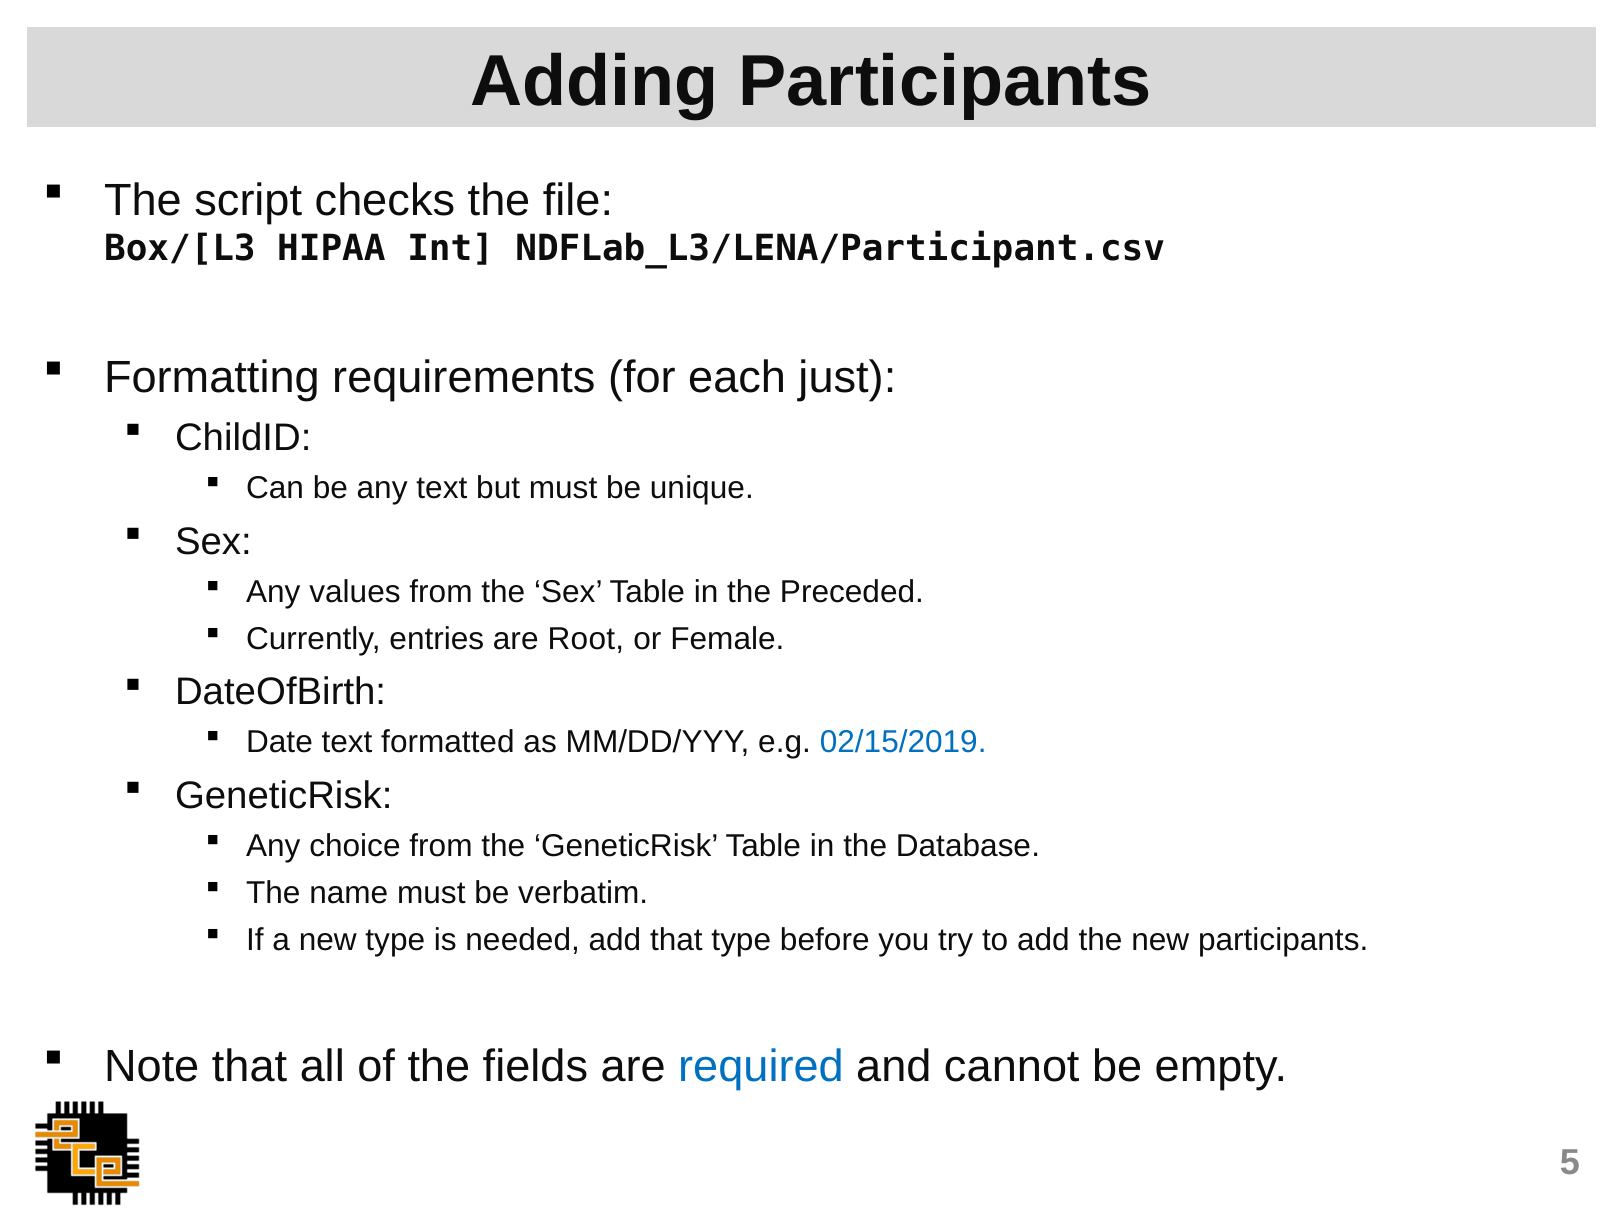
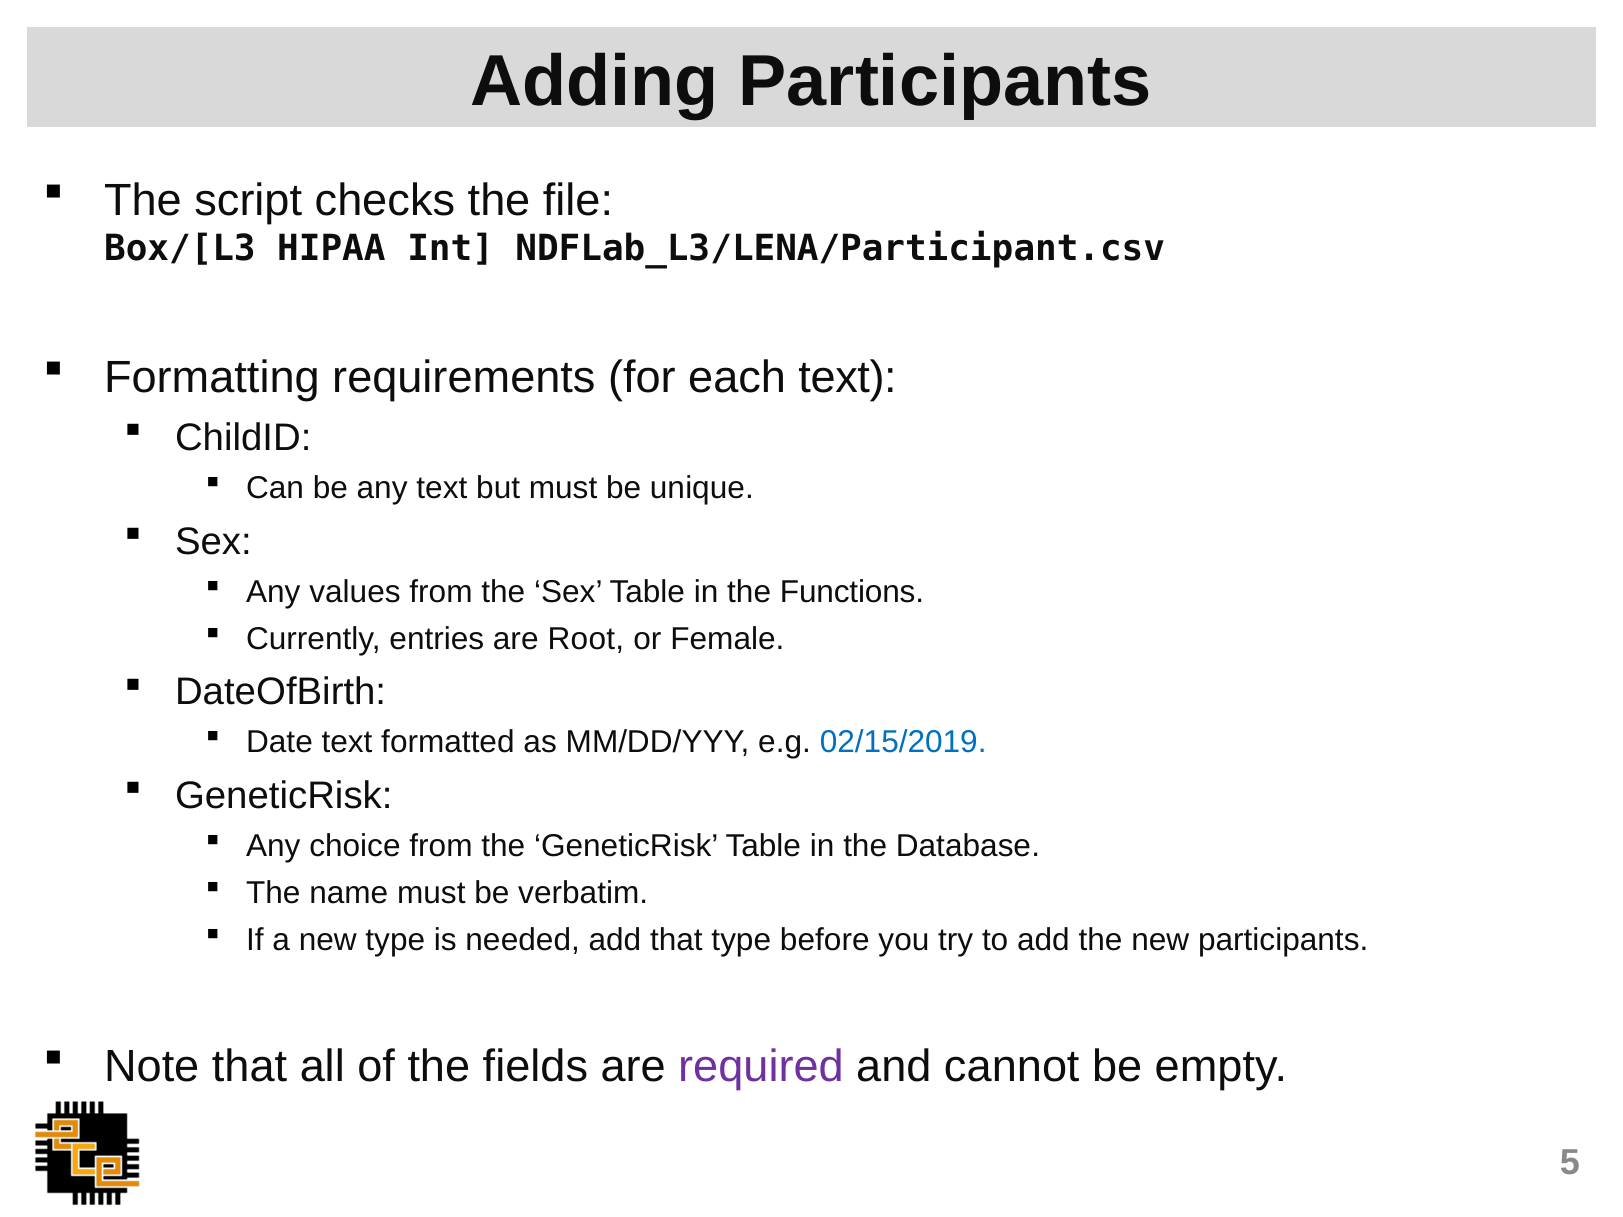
each just: just -> text
Preceded: Preceded -> Functions
required colour: blue -> purple
